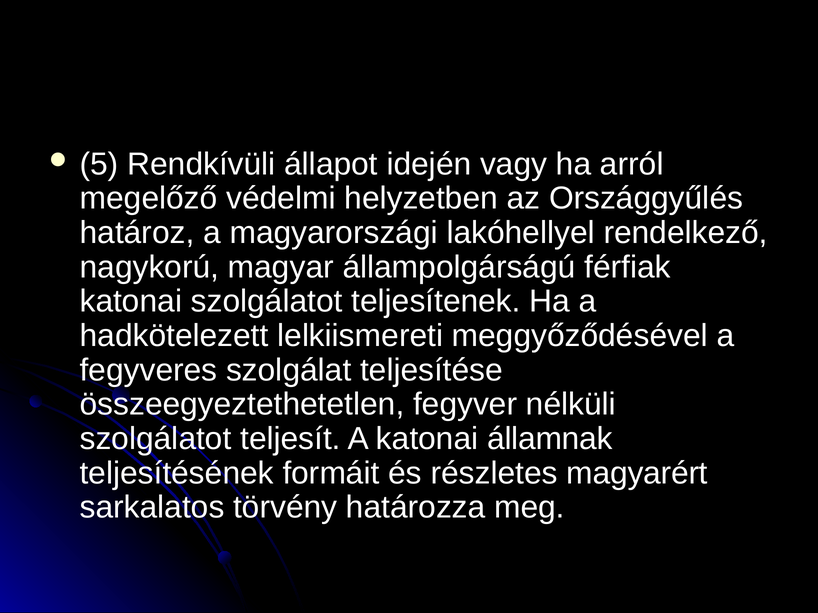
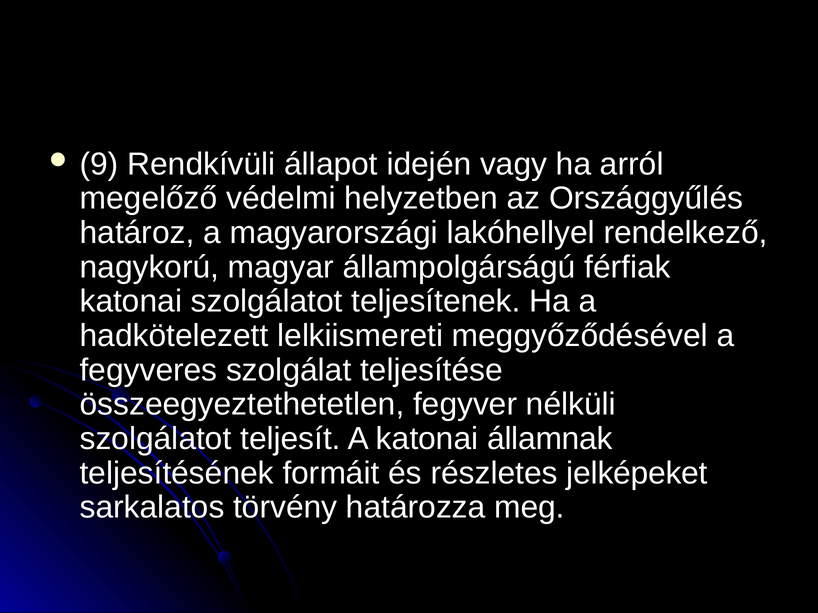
5: 5 -> 9
magyarért: magyarért -> jelképeket
